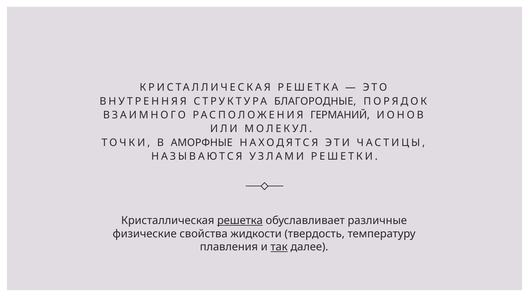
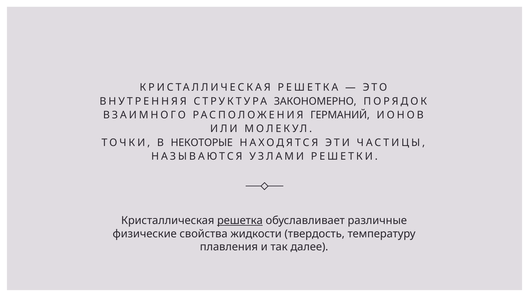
БЛАГОРОДНЫЕ: БЛАГОРОДНЫЕ -> ЗАКОНОМЕРНО
АМОРФНЫЕ: АМОРФНЫЕ -> НЕКОТОРЫЕ
так underline: present -> none
